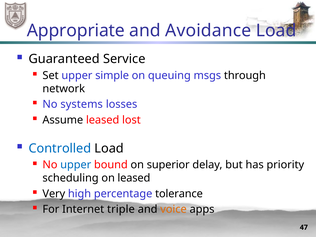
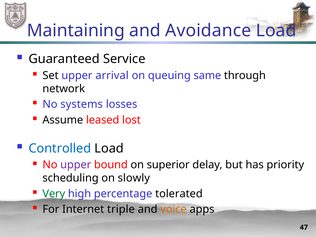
Appropriate: Appropriate -> Maintaining
simple: simple -> arrival
msgs: msgs -> same
upper at (76, 165) colour: blue -> purple
on leased: leased -> slowly
Very colour: black -> green
tolerance: tolerance -> tolerated
